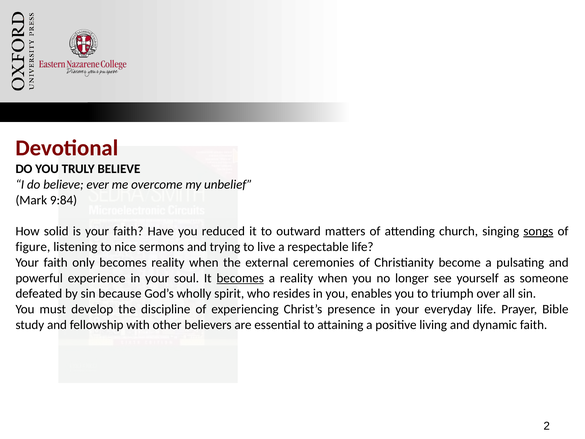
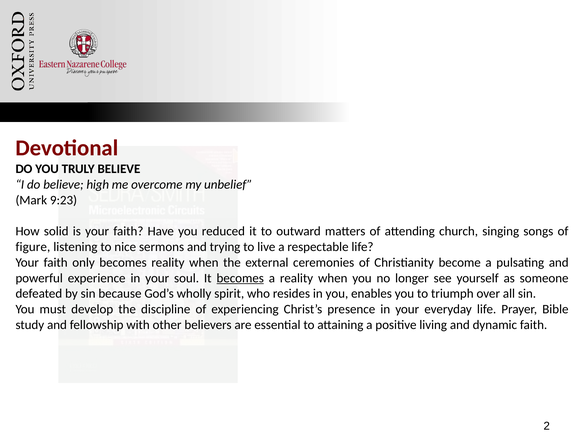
ever: ever -> high
9:84: 9:84 -> 9:23
songs underline: present -> none
